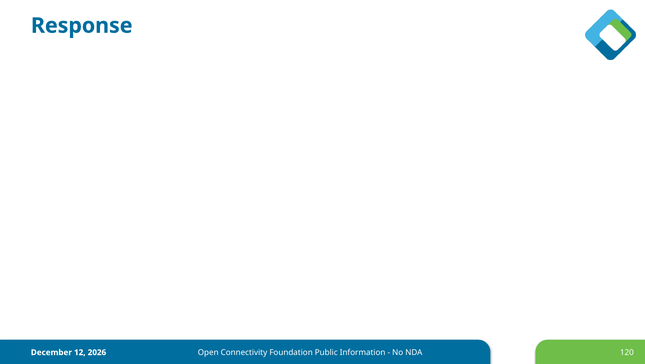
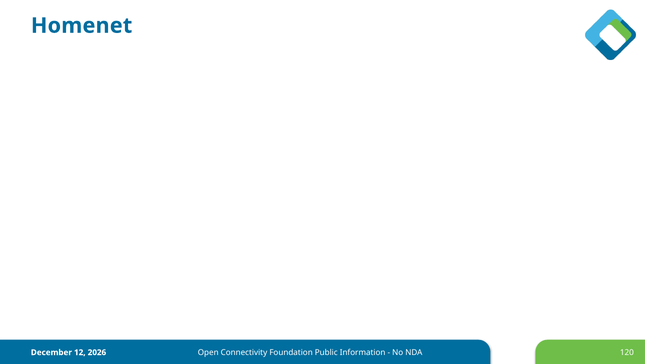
Response: Response -> Homenet
